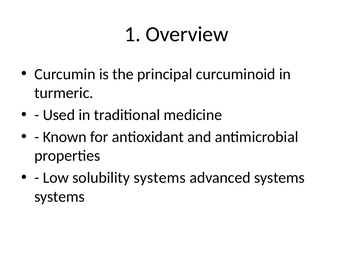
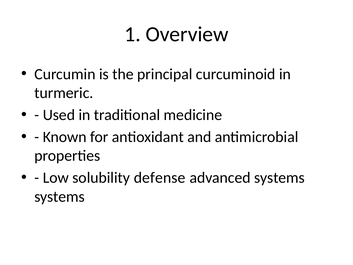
solubility systems: systems -> defense
